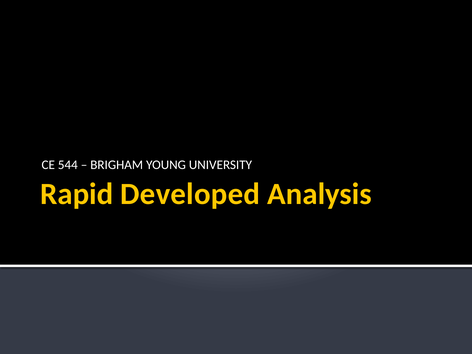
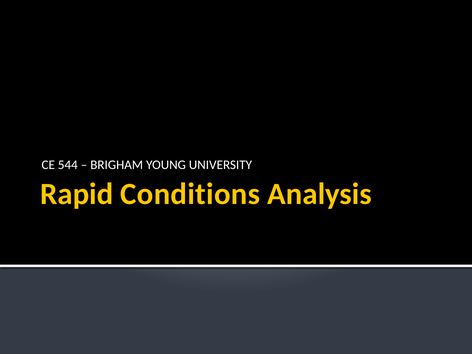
Developed: Developed -> Conditions
